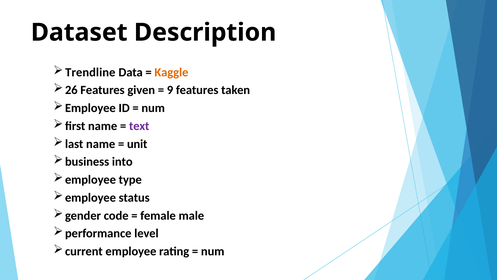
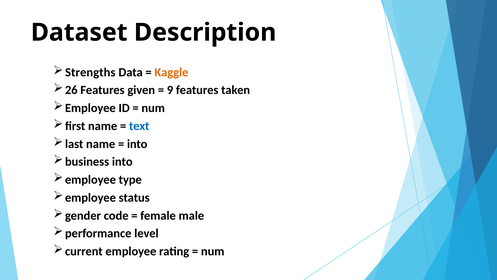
Trendline: Trendline -> Strengths
text colour: purple -> blue
unit at (137, 144): unit -> into
